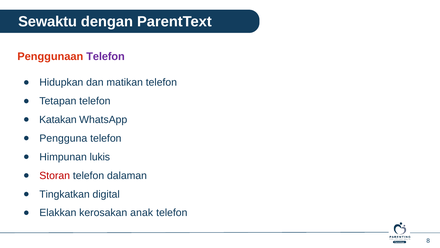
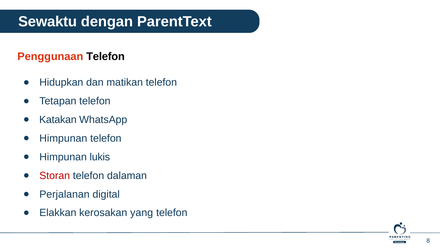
Telefon at (106, 56) colour: purple -> black
Pengguna at (63, 138): Pengguna -> Himpunan
Tingkatkan: Tingkatkan -> Perjalanan
anak: anak -> yang
